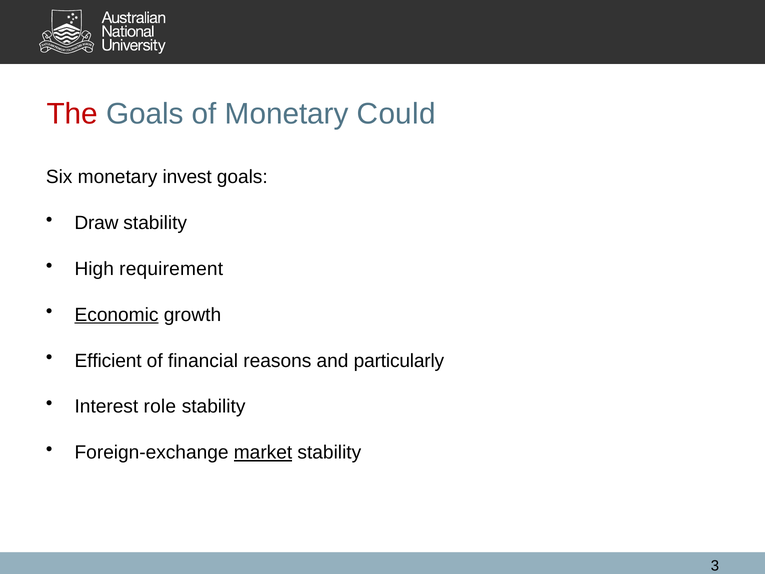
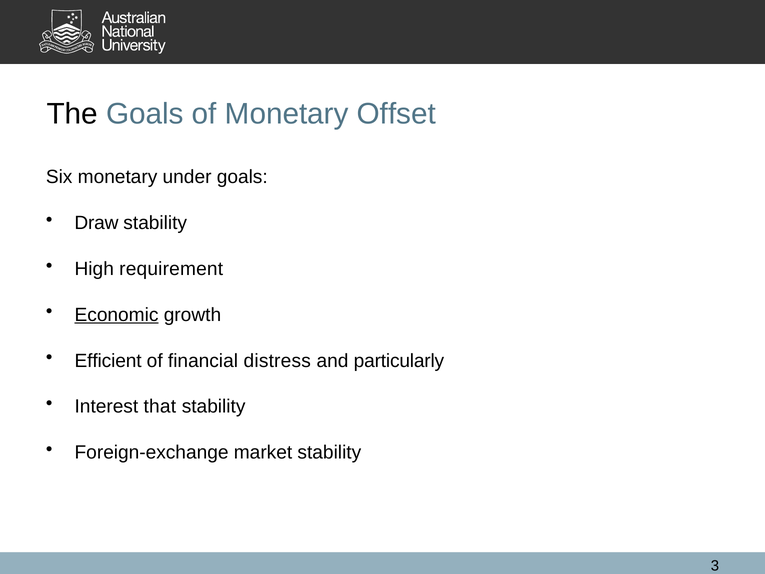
The colour: red -> black
Could: Could -> Offset
invest: invest -> under
reasons: reasons -> distress
role: role -> that
market underline: present -> none
